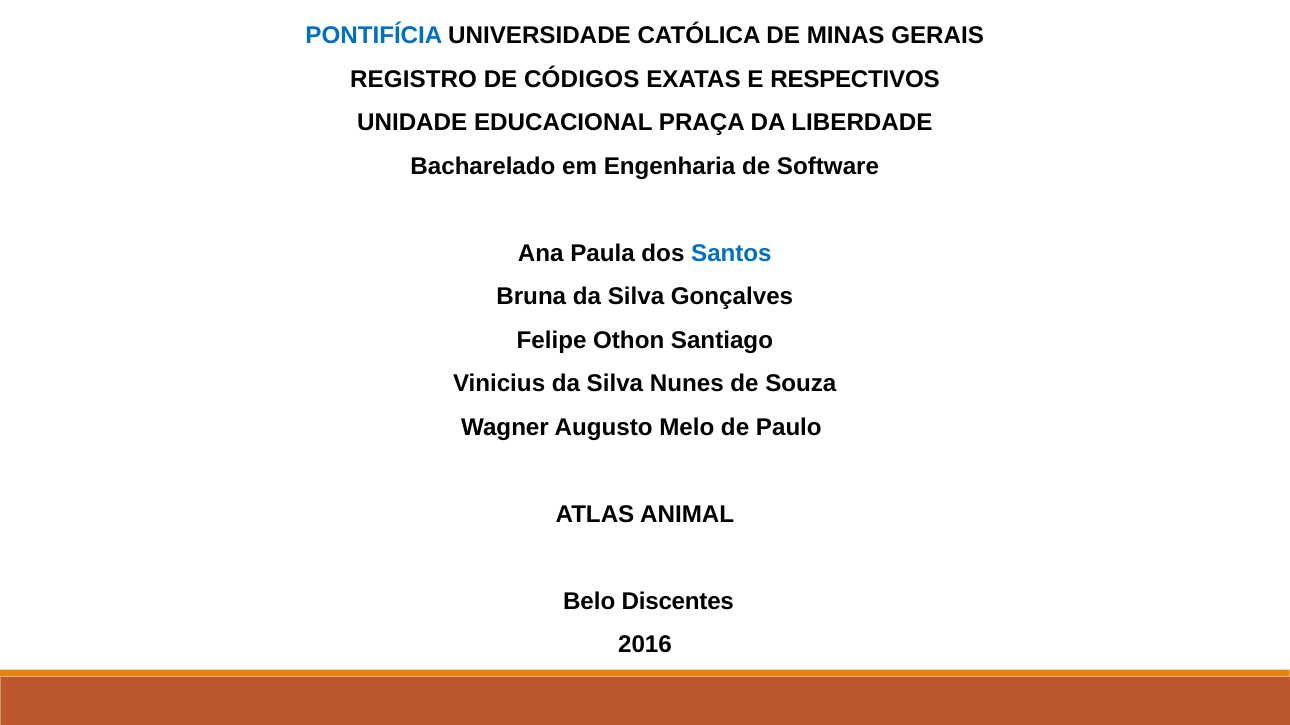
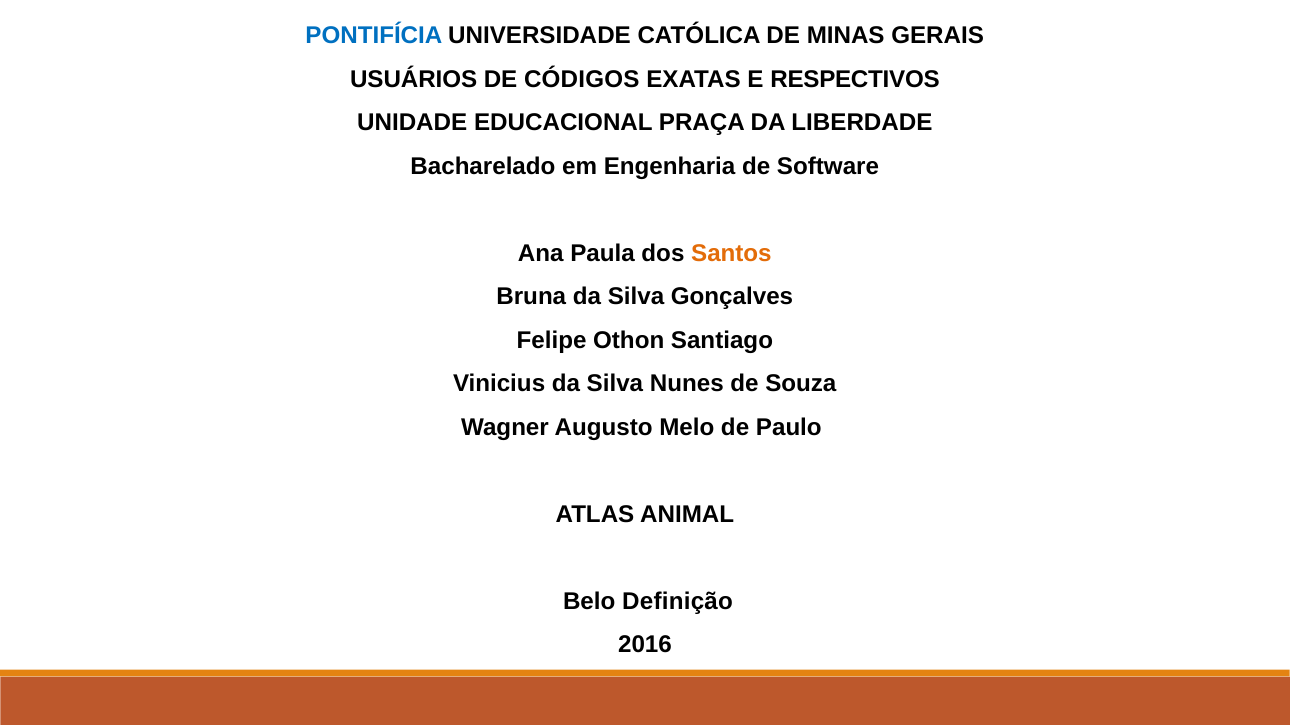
REGISTRO: REGISTRO -> USUÁRIOS
Santos colour: blue -> orange
Discentes: Discentes -> Definição
